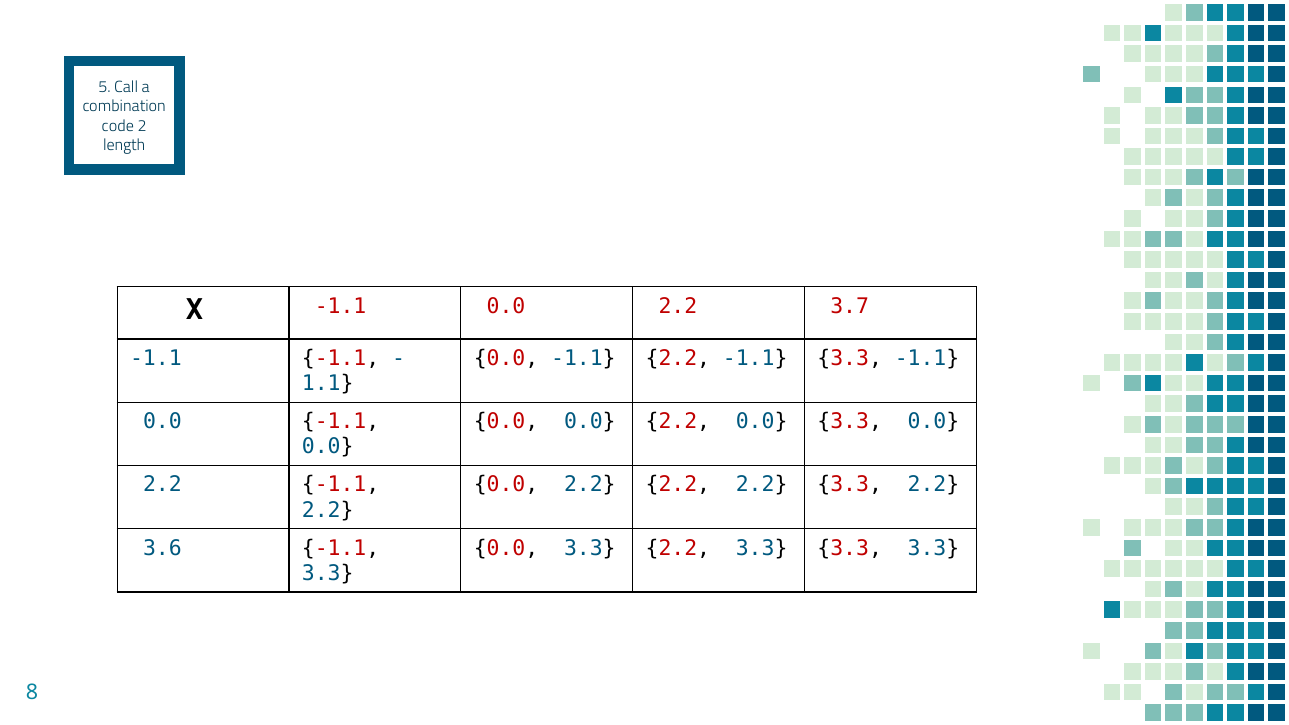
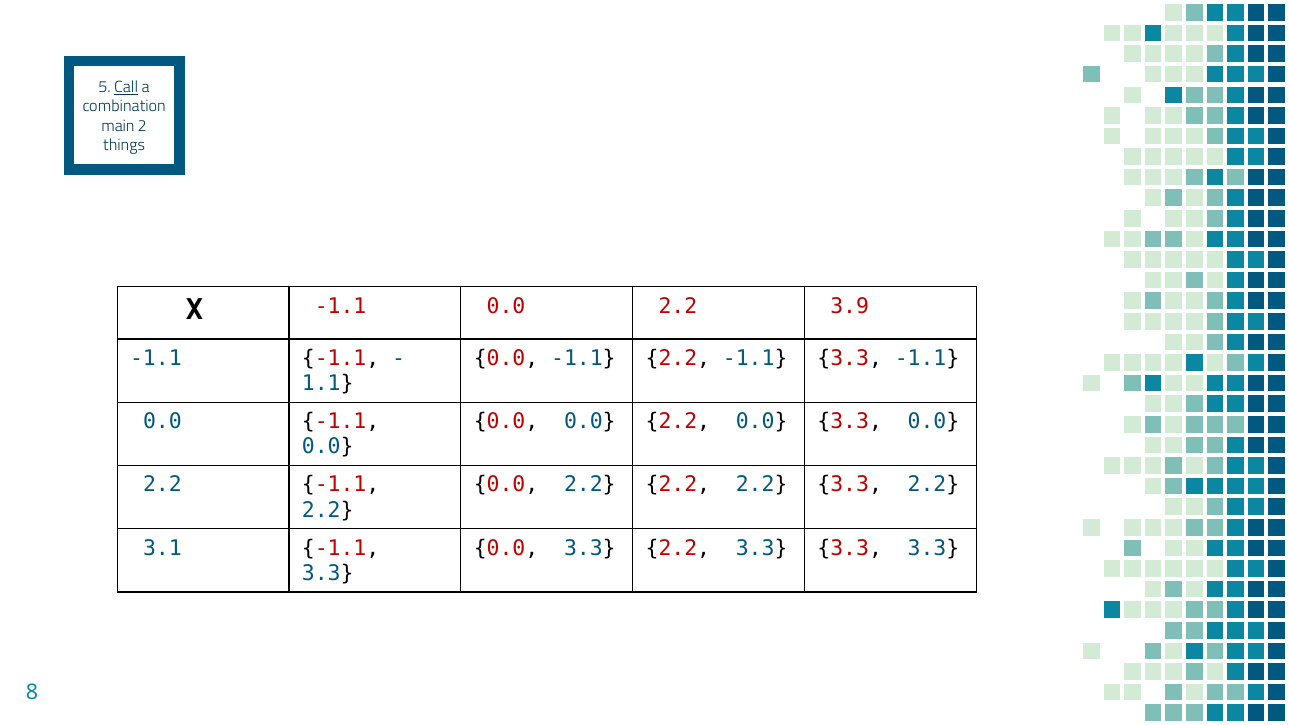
Call underline: none -> present
code: code -> main
length: length -> things
3.7: 3.7 -> 3.9
3.6: 3.6 -> 3.1
